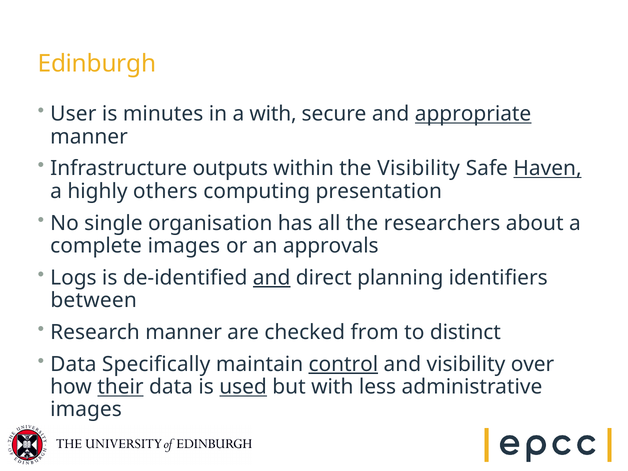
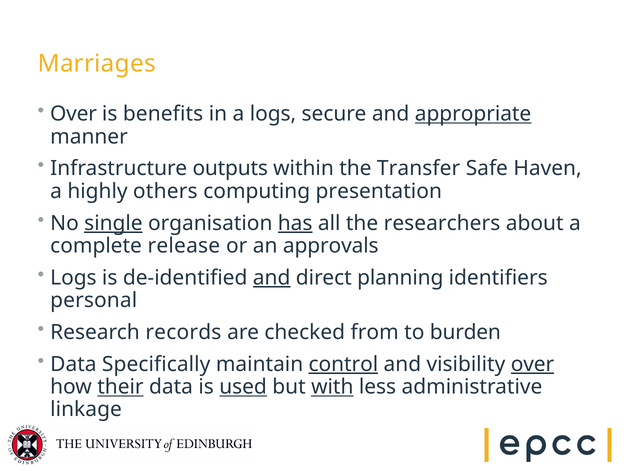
Edinburgh: Edinburgh -> Marriages
User at (73, 114): User -> Over
minutes: minutes -> benefits
a with: with -> logs
the Visibility: Visibility -> Transfer
Haven underline: present -> none
single underline: none -> present
has underline: none -> present
complete images: images -> release
between: between -> personal
Research manner: manner -> records
distinct: distinct -> burden
over at (532, 364) underline: none -> present
with at (332, 387) underline: none -> present
images at (86, 410): images -> linkage
